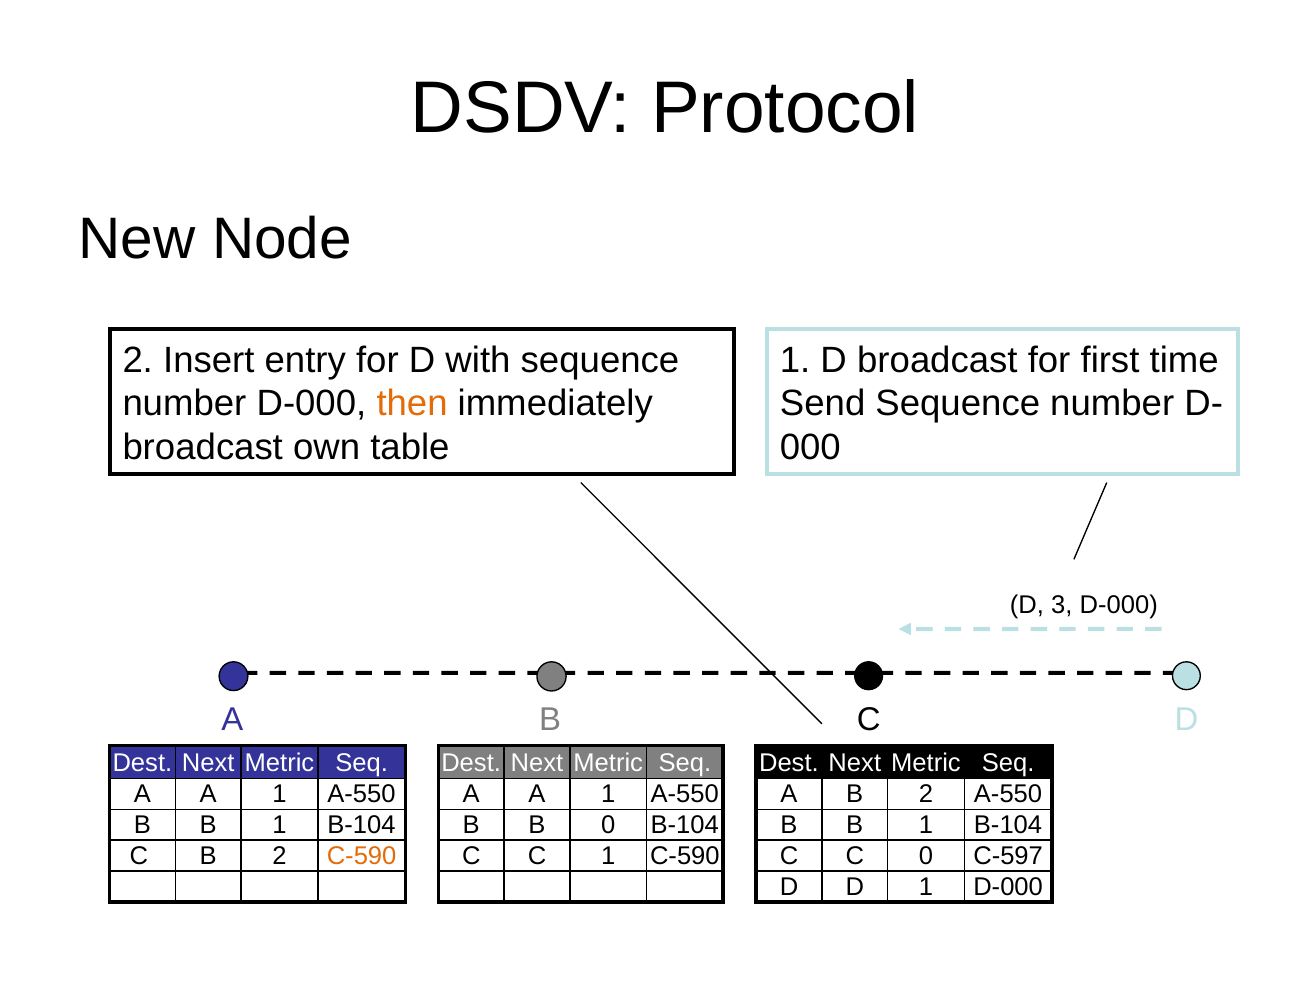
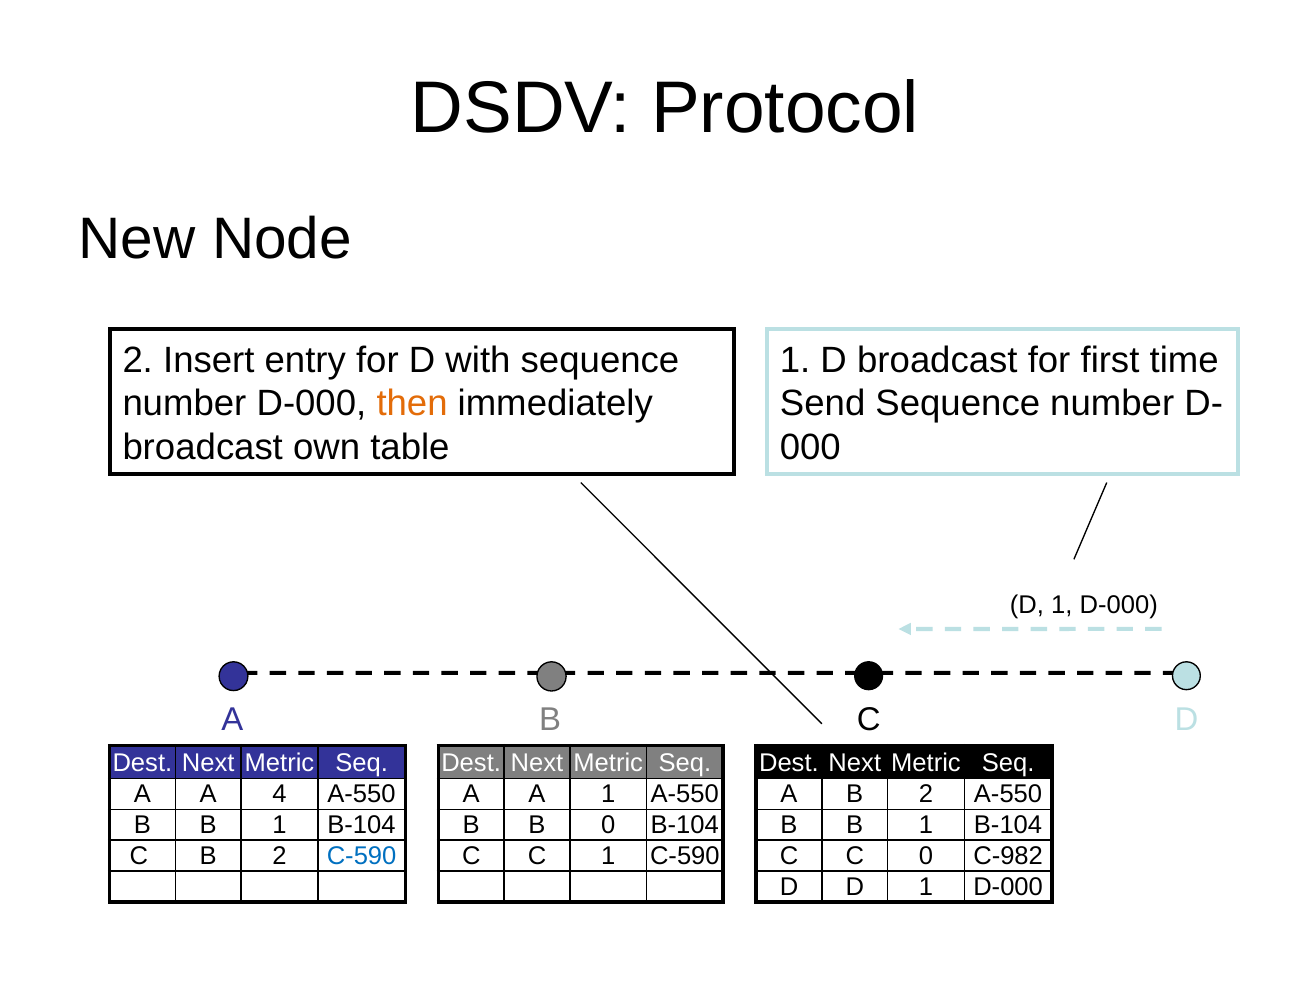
3 at (1062, 604): 3 -> 1
1 at (279, 794): 1 -> 4
C-590 at (362, 855) colour: orange -> blue
C-597: C-597 -> C-982
